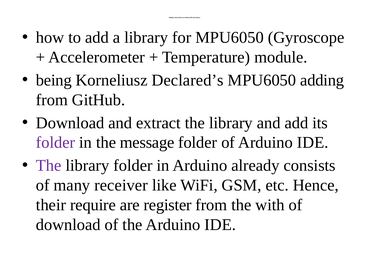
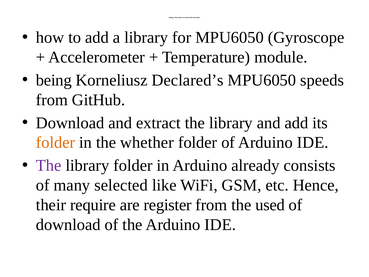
MPU6050 adding: adding -> speeds
folder at (56, 142) colour: purple -> orange
message: message -> whether
receiver: receiver -> selected
with: with -> used
